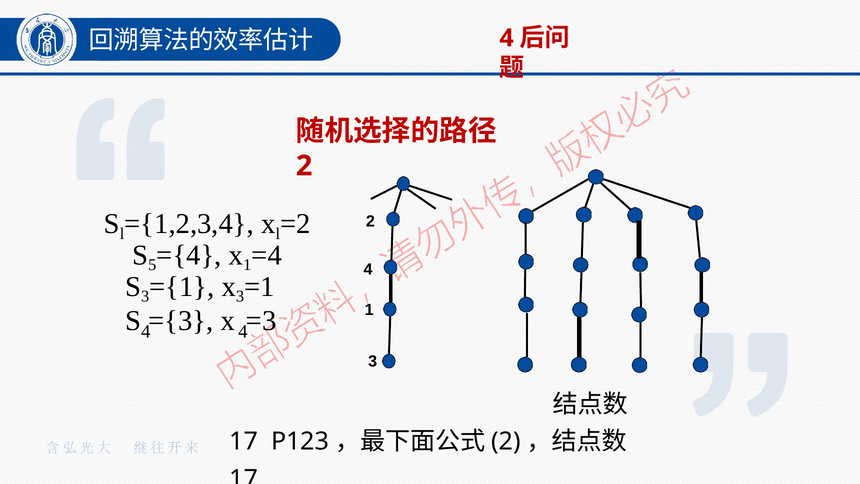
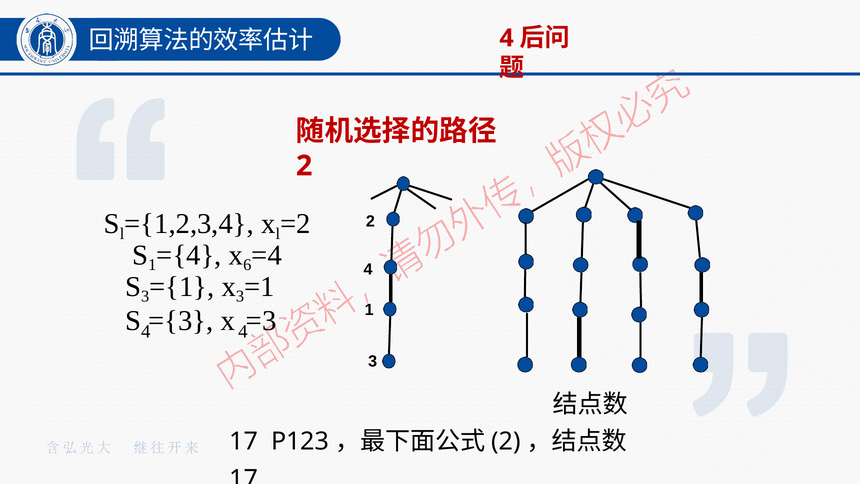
S 5: 5 -> 1
x 1: 1 -> 6
